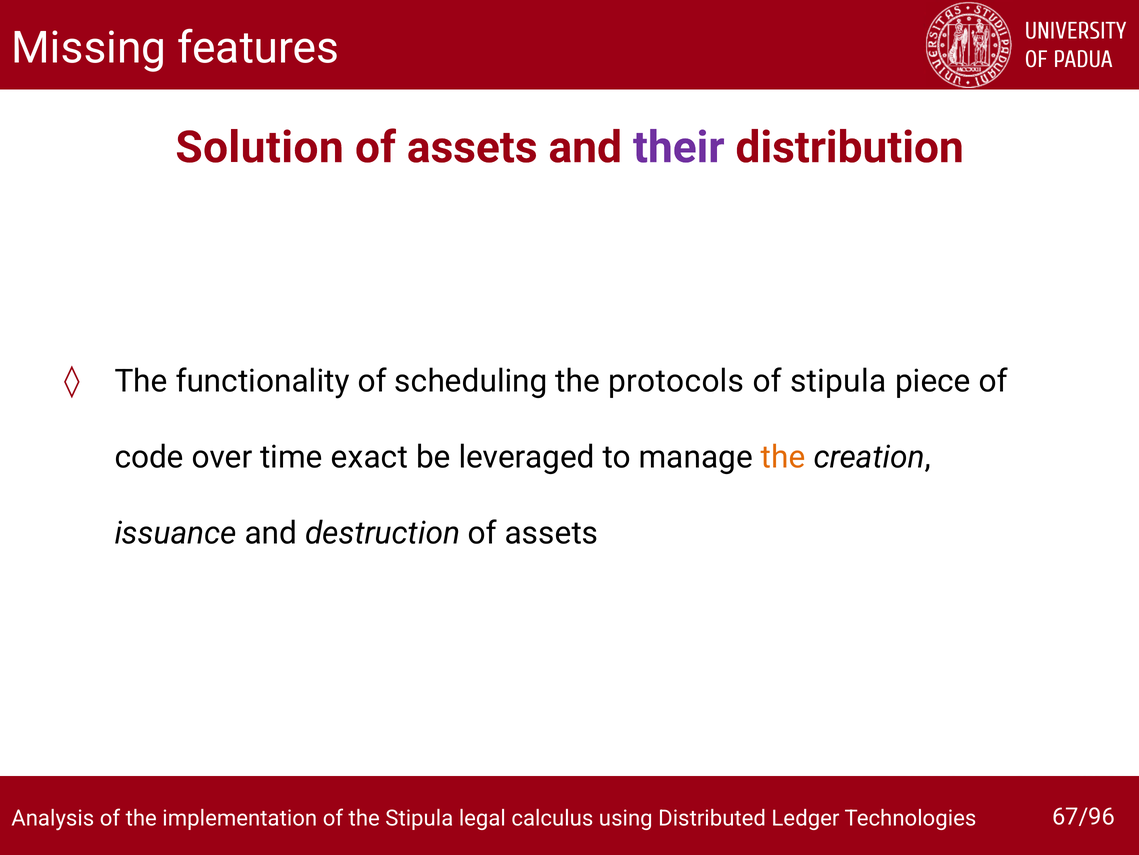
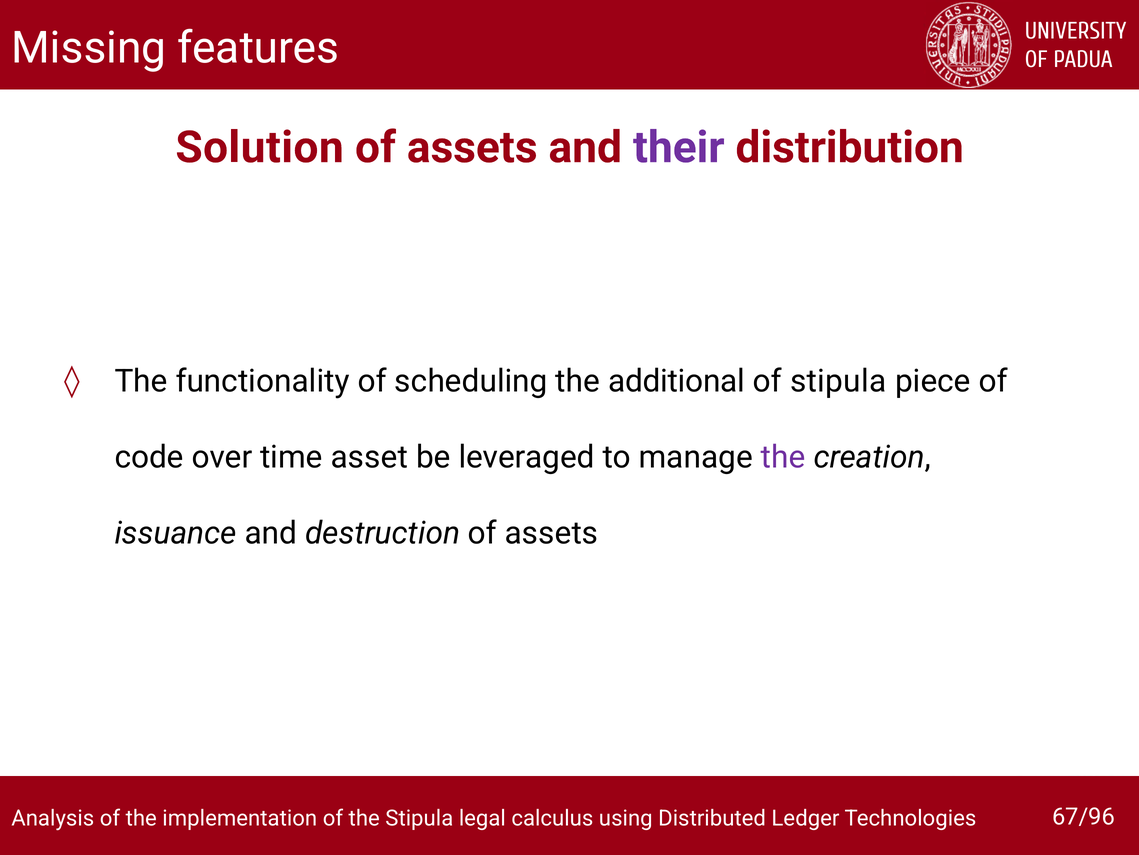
protocols: protocols -> additional
exact: exact -> asset
the at (783, 457) colour: orange -> purple
